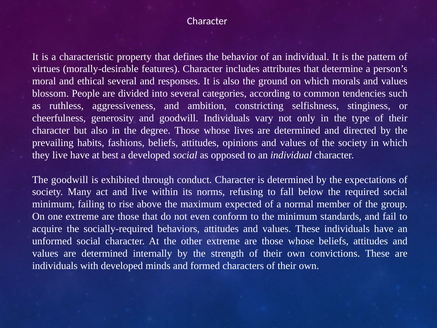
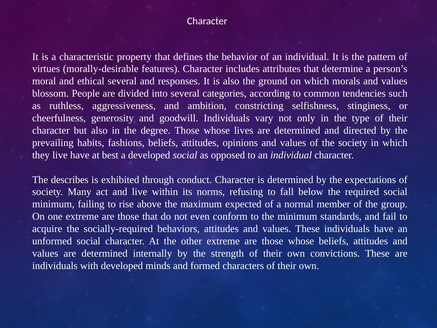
The goodwill: goodwill -> describes
